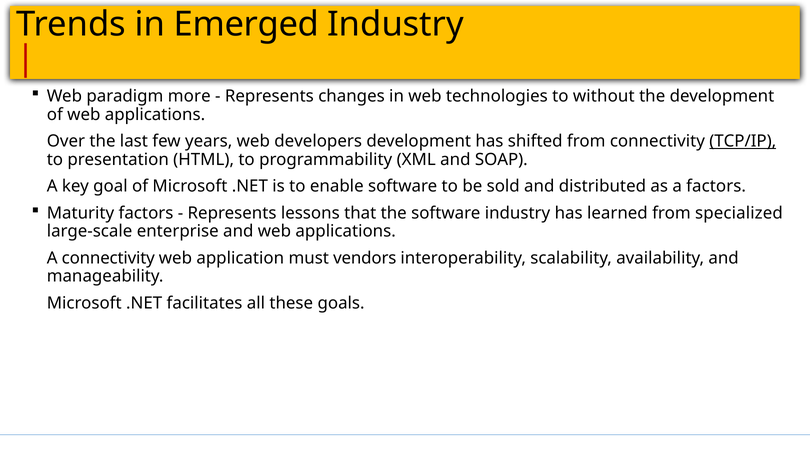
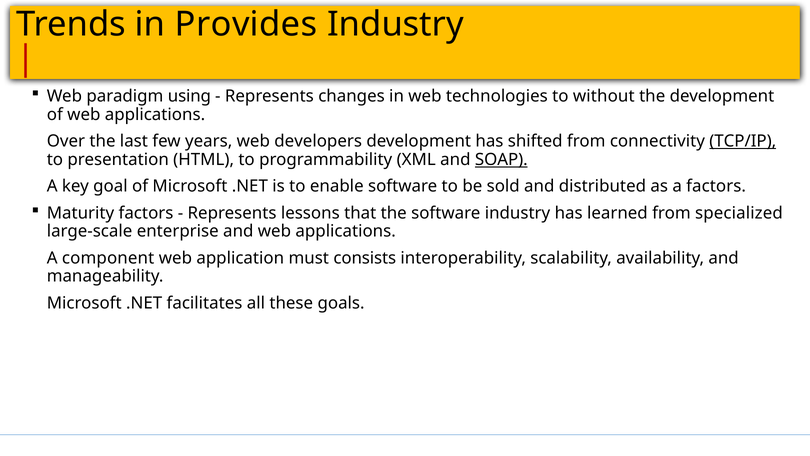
Emerged: Emerged -> Provides
more: more -> using
SOAP underline: none -> present
A connectivity: connectivity -> component
vendors: vendors -> consists
